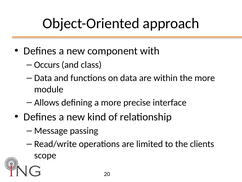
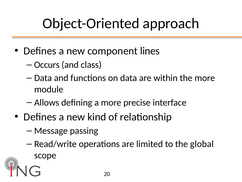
with: with -> lines
clients: clients -> global
